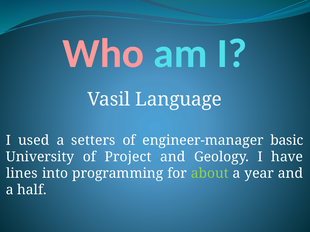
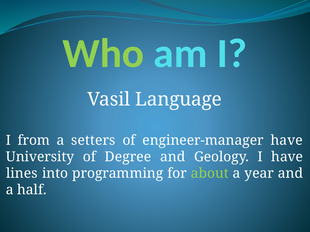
Who colour: pink -> light green
used: used -> from
engineer-manager basic: basic -> have
Project: Project -> Degree
